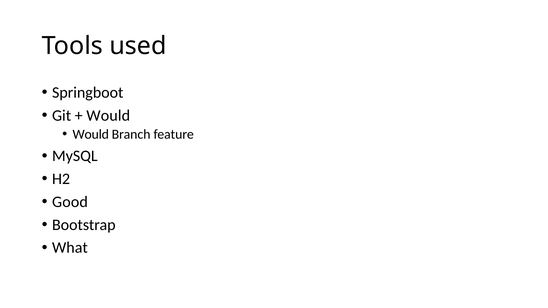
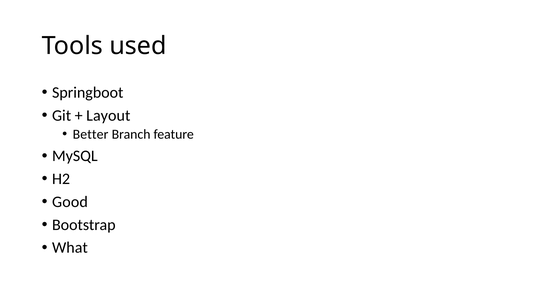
Would at (108, 116): Would -> Layout
Would at (91, 134): Would -> Better
